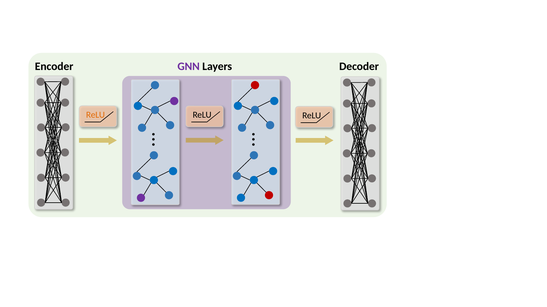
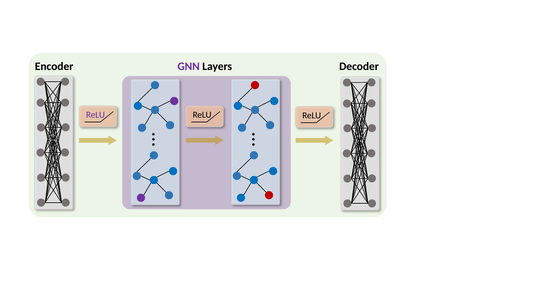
ReLU at (95, 115) colour: orange -> purple
